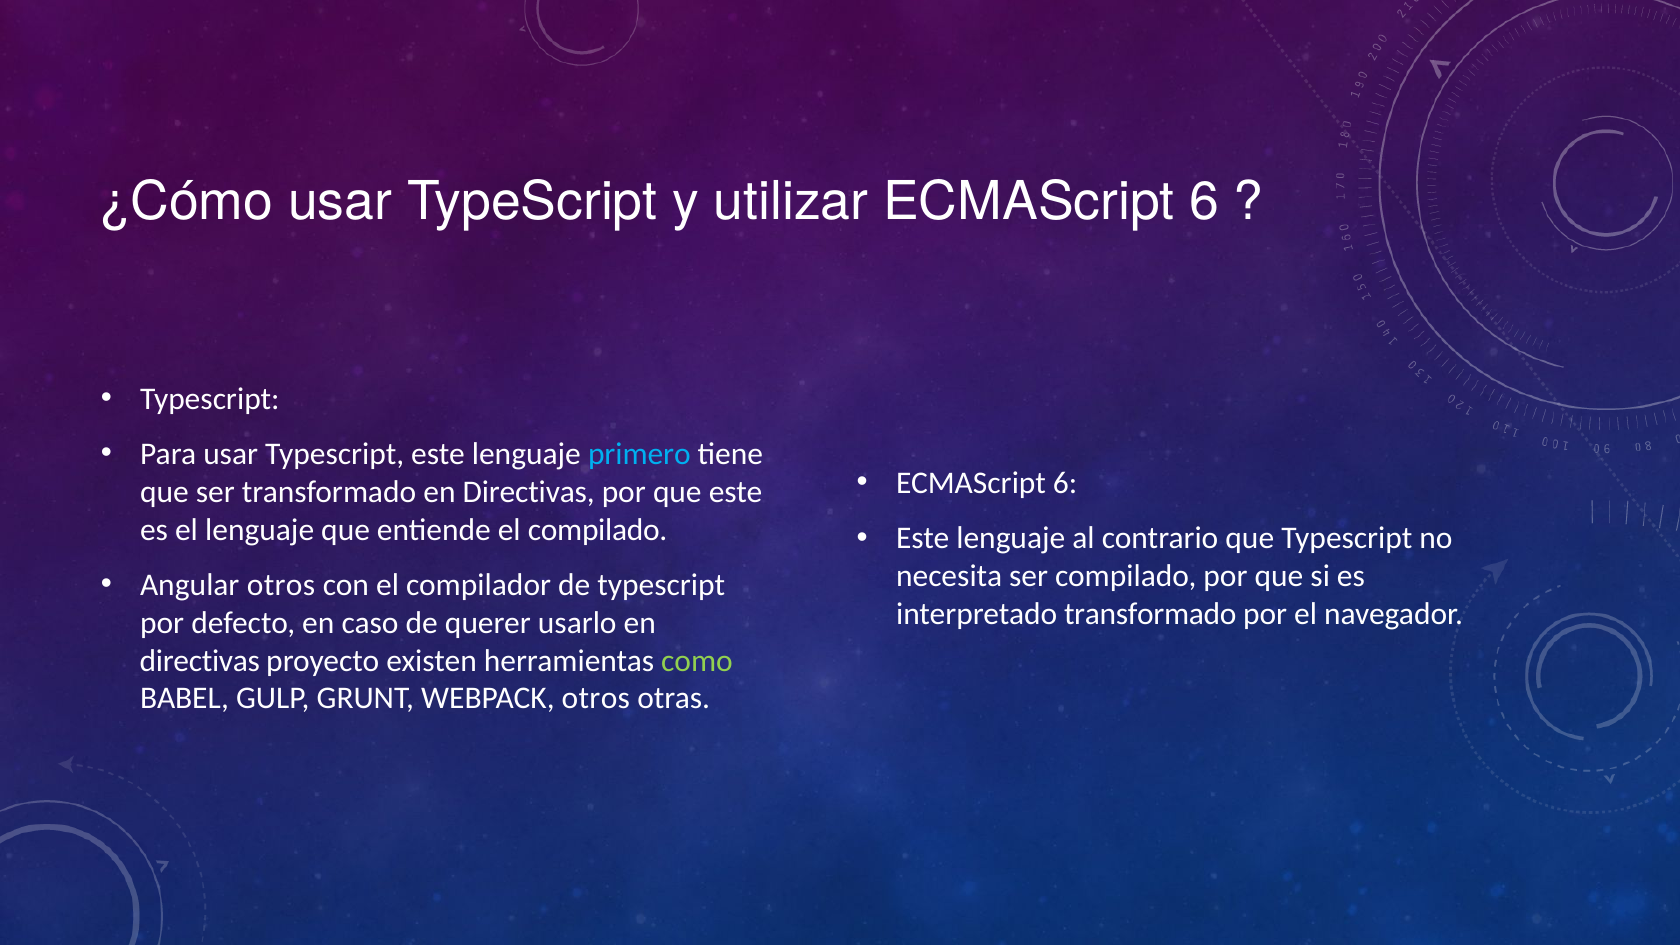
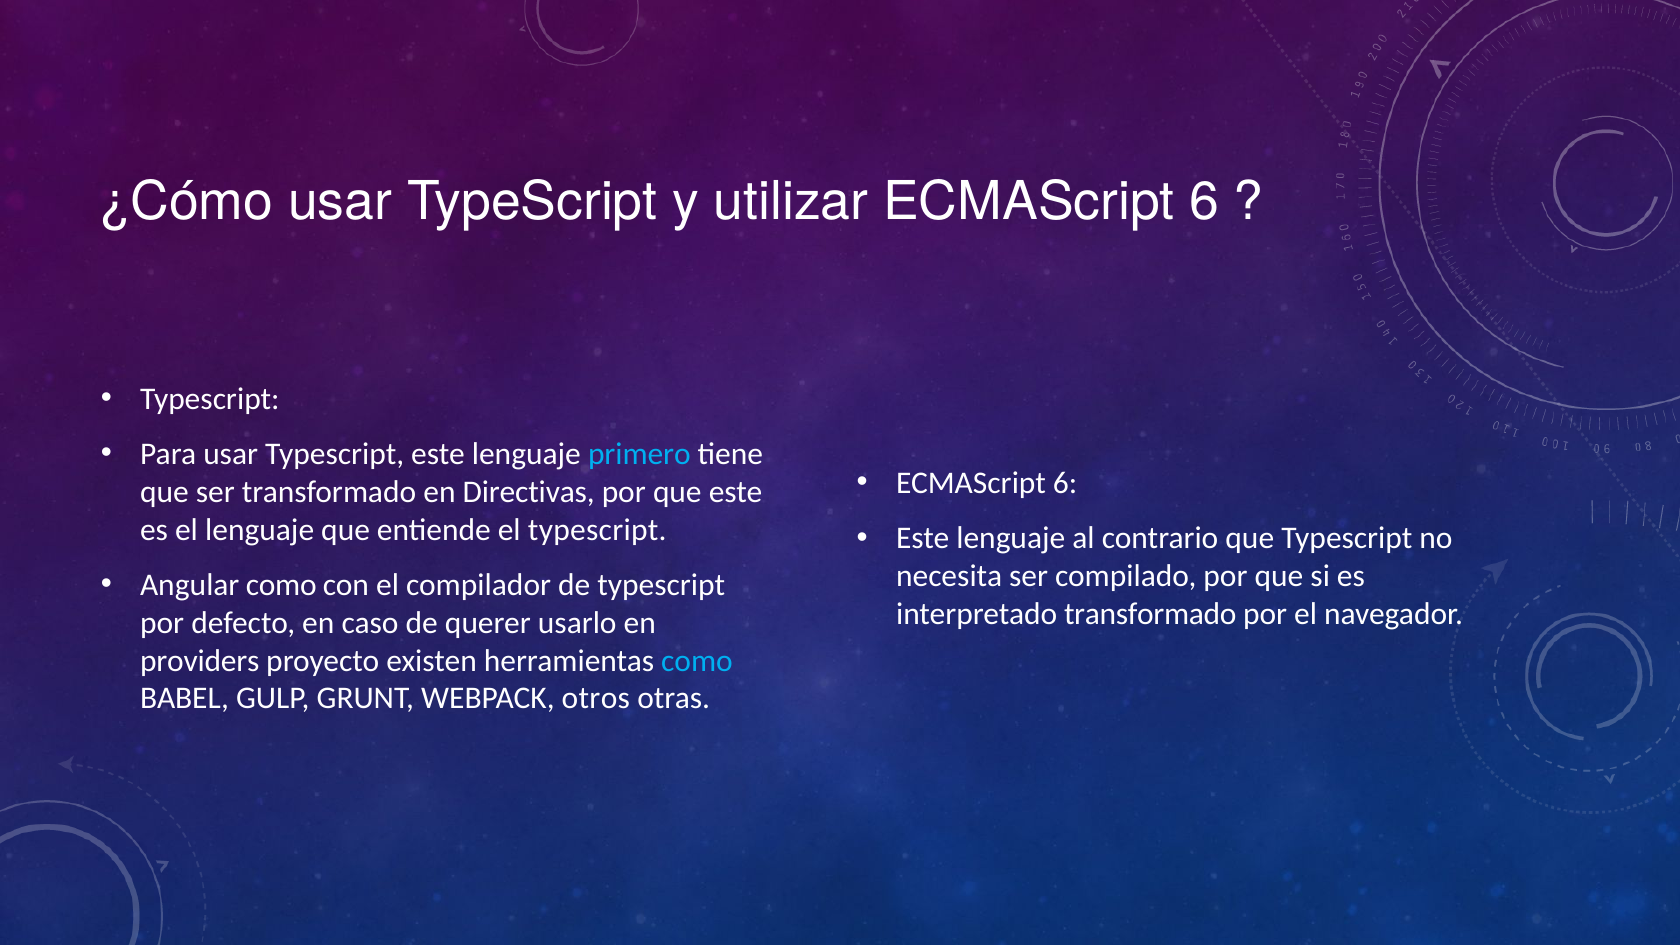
el compilado: compilado -> typescript
Angular otros: otros -> como
directivas at (200, 661): directivas -> providers
como at (697, 661) colour: light green -> light blue
